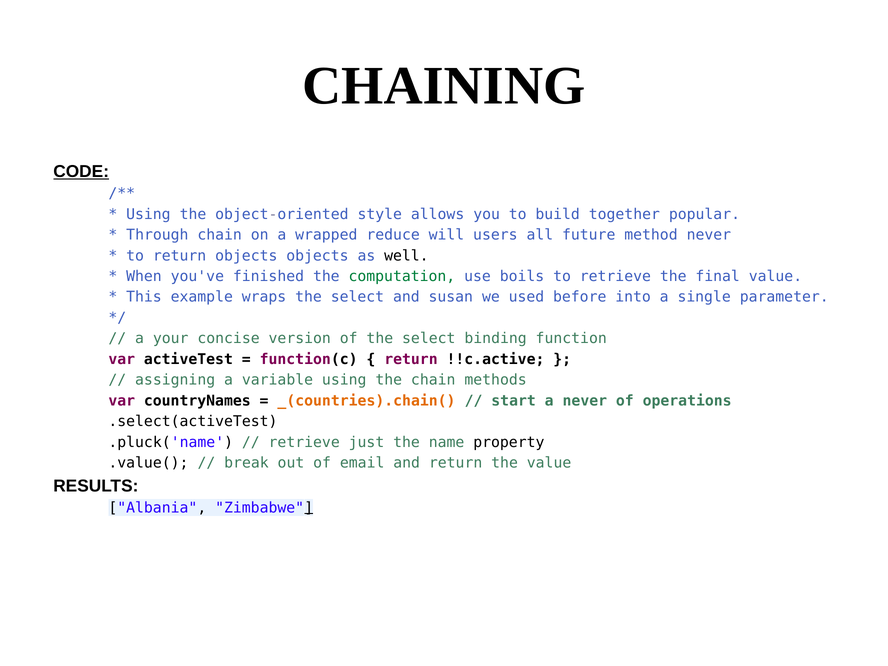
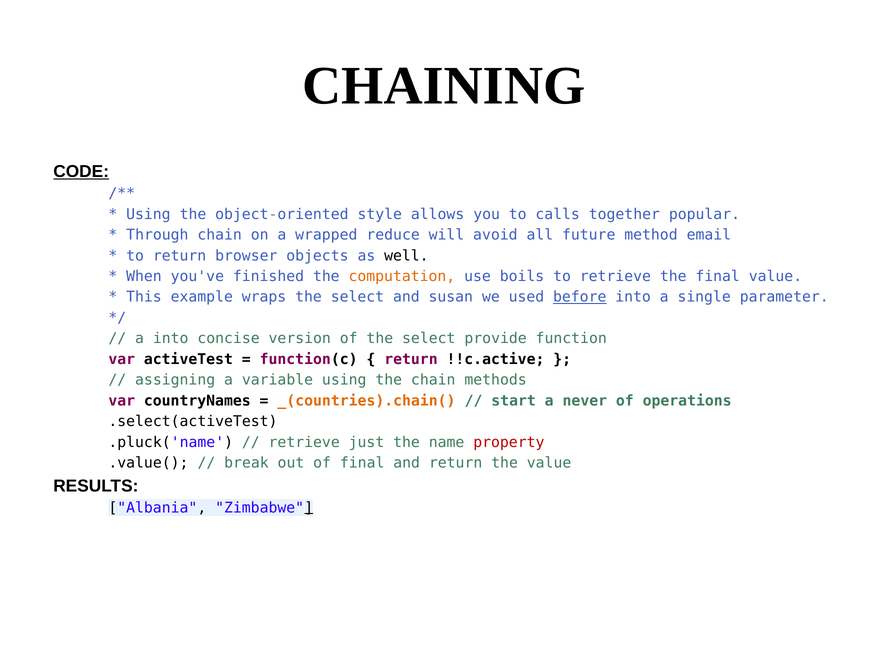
build: build -> calls
users: users -> avoid
method never: never -> email
return objects: objects -> browser
computation colour: green -> orange
before underline: none -> present
a your: your -> into
binding: binding -> provide
property colour: black -> red
of email: email -> final
